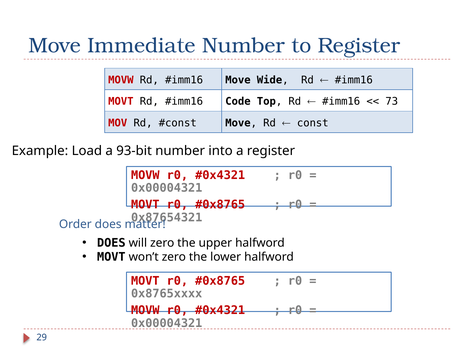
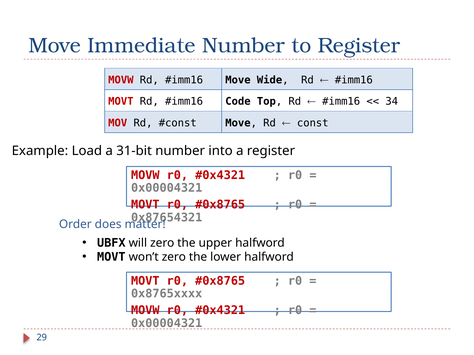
73: 73 -> 34
93-bit: 93-bit -> 31-bit
DOES at (111, 243): DOES -> UBFX
